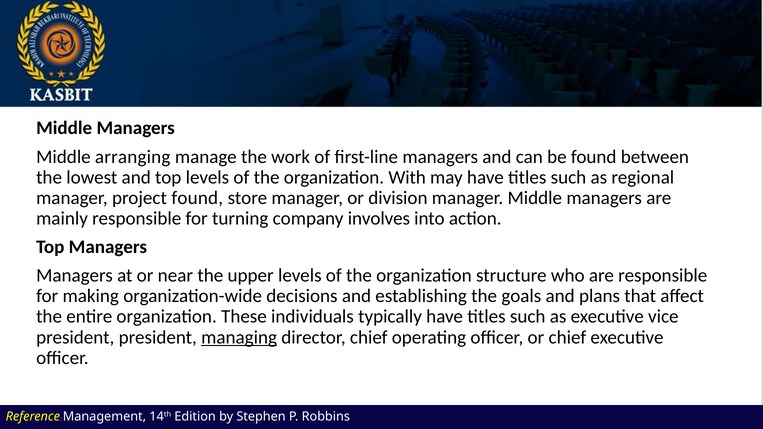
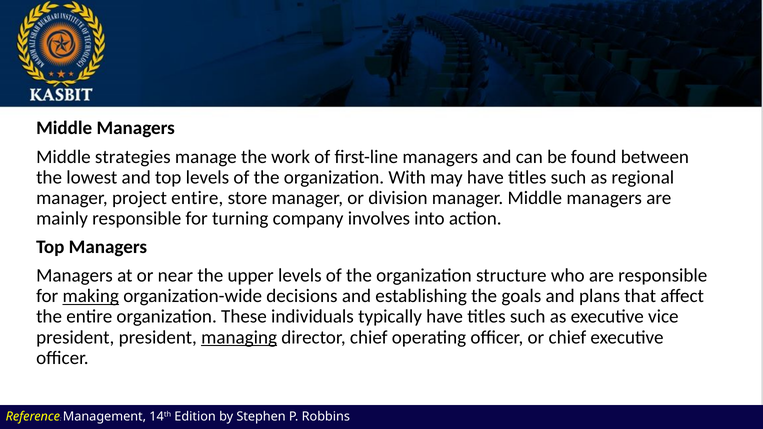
arranging: arranging -> strategies
project found: found -> entire
making underline: none -> present
